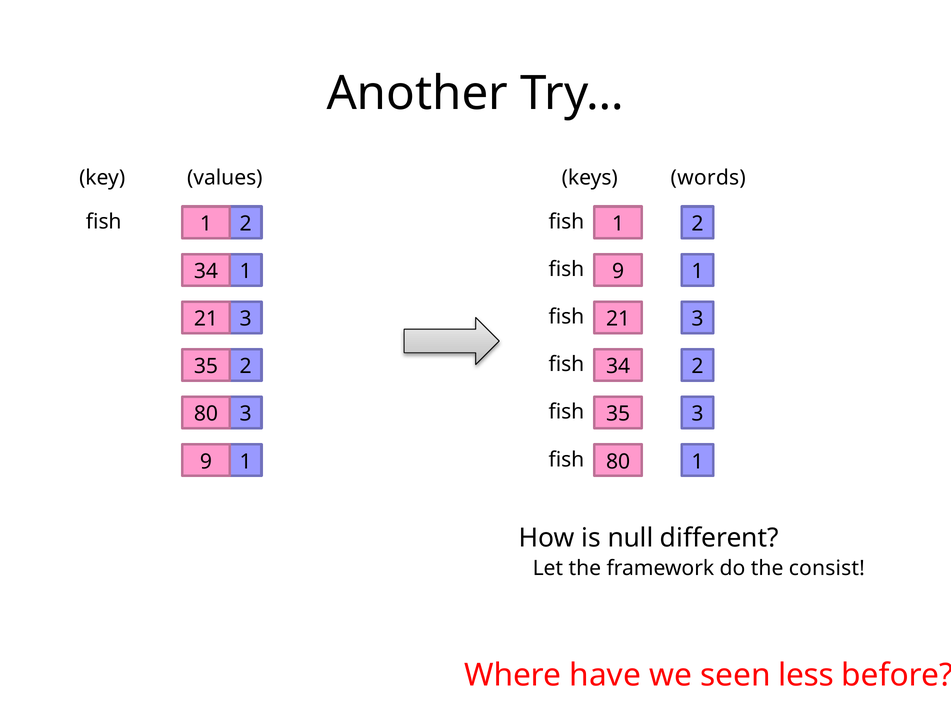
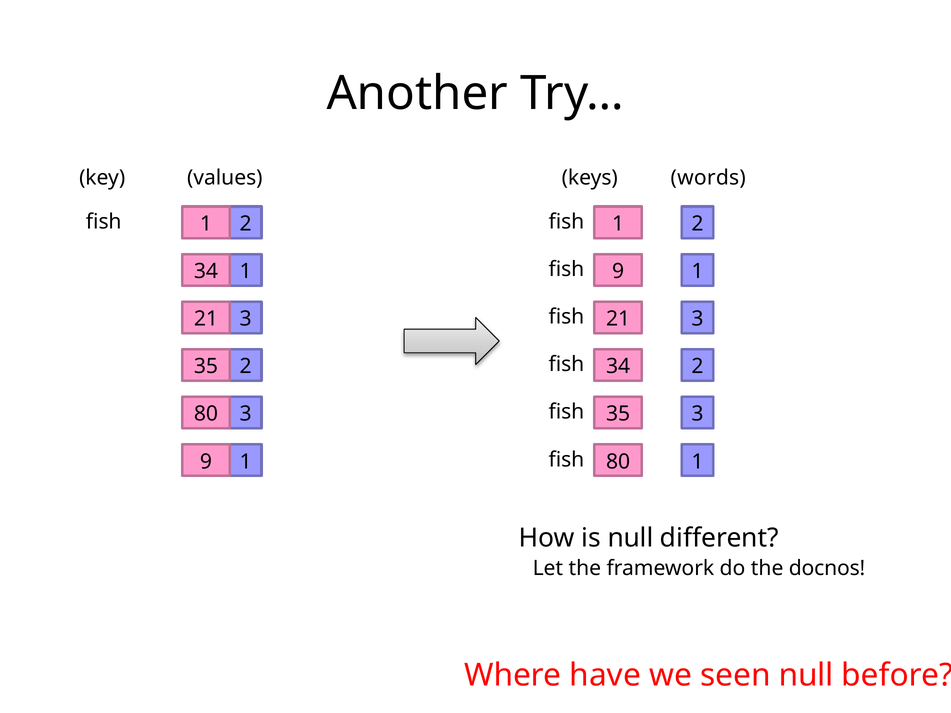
consist: consist -> docnos
seen less: less -> null
